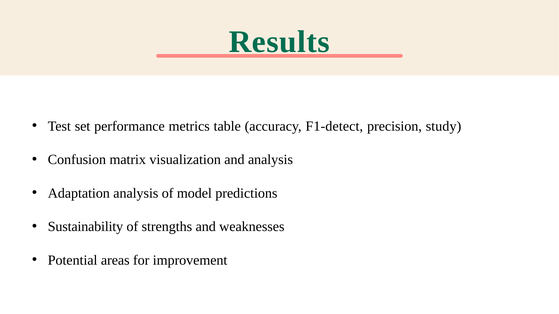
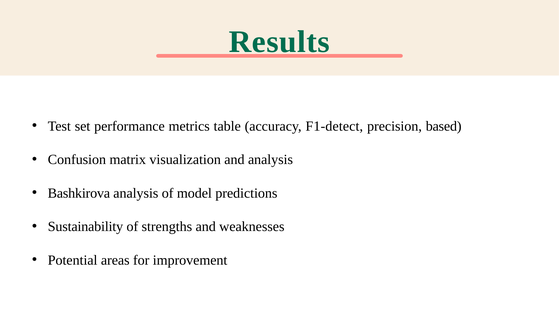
study: study -> based
Adaptation: Adaptation -> Bashkirova
